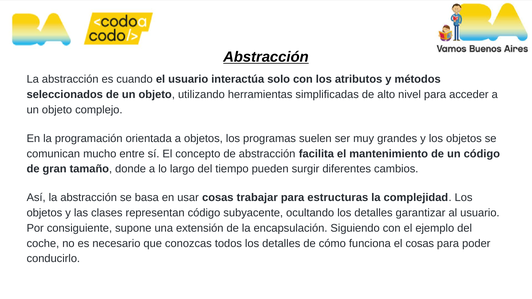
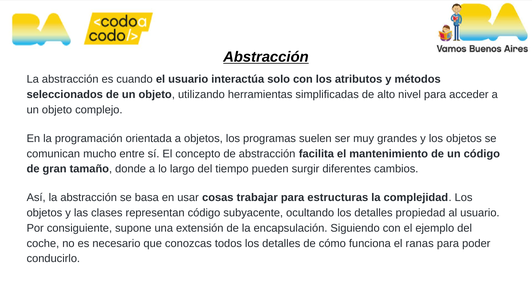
garantizar: garantizar -> propiedad
el cosas: cosas -> ranas
